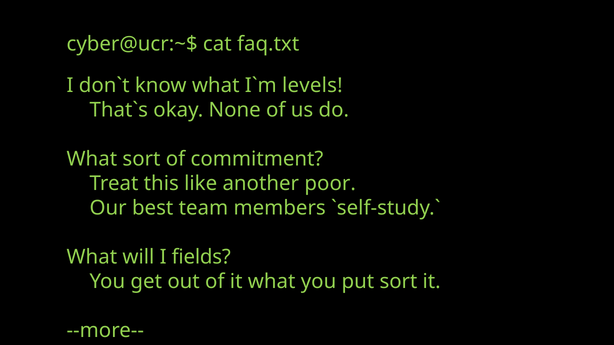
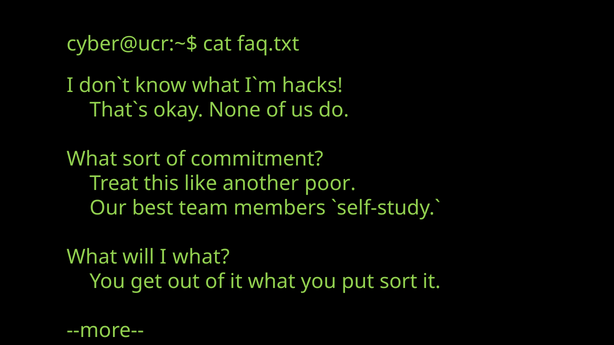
levels: levels -> hacks
I fields: fields -> what
